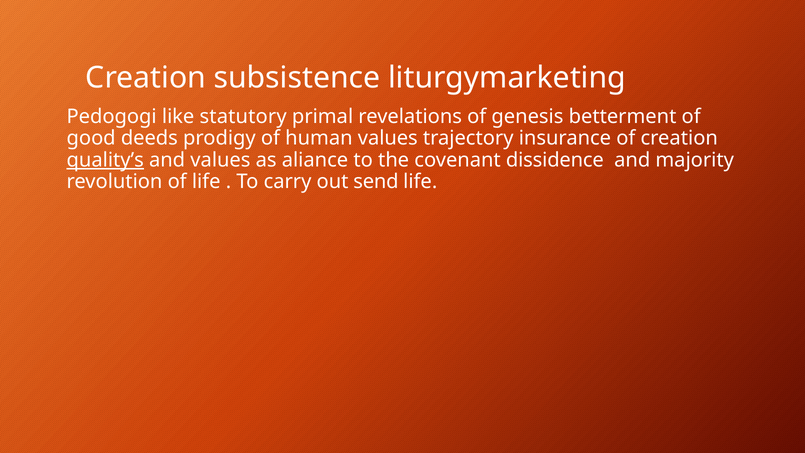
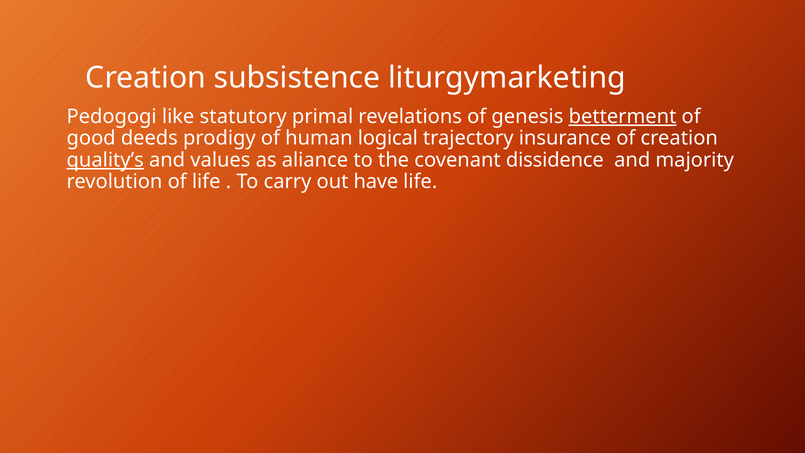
betterment underline: none -> present
human values: values -> logical
send: send -> have
